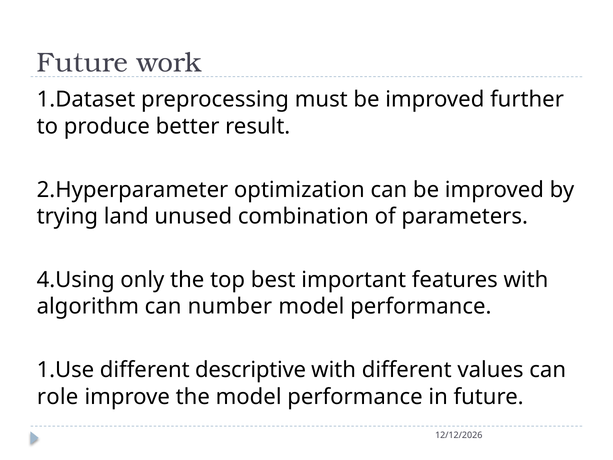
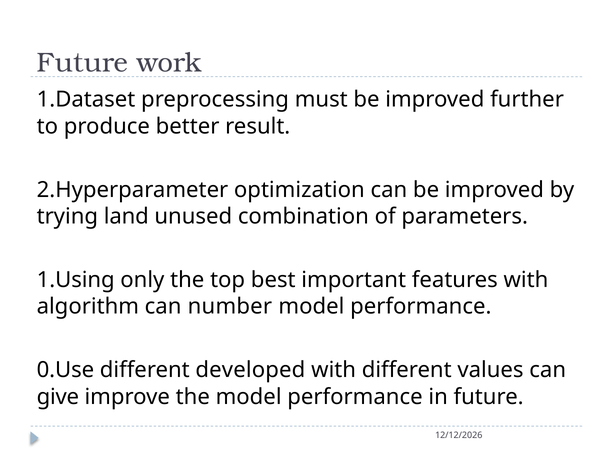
4.Using: 4.Using -> 1.Using
1.Use: 1.Use -> 0.Use
descriptive: descriptive -> developed
role: role -> give
